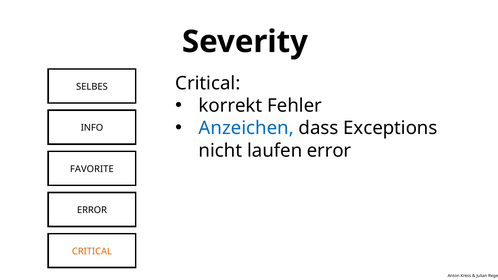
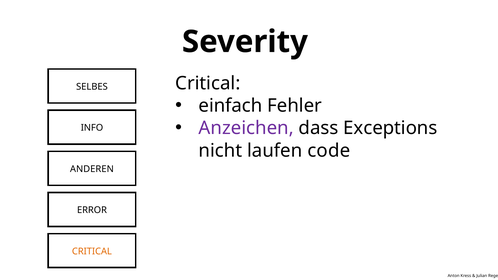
korrekt: korrekt -> einfach
Anzeichen colour: blue -> purple
laufen error: error -> code
FAVORITE: FAVORITE -> ANDEREN
